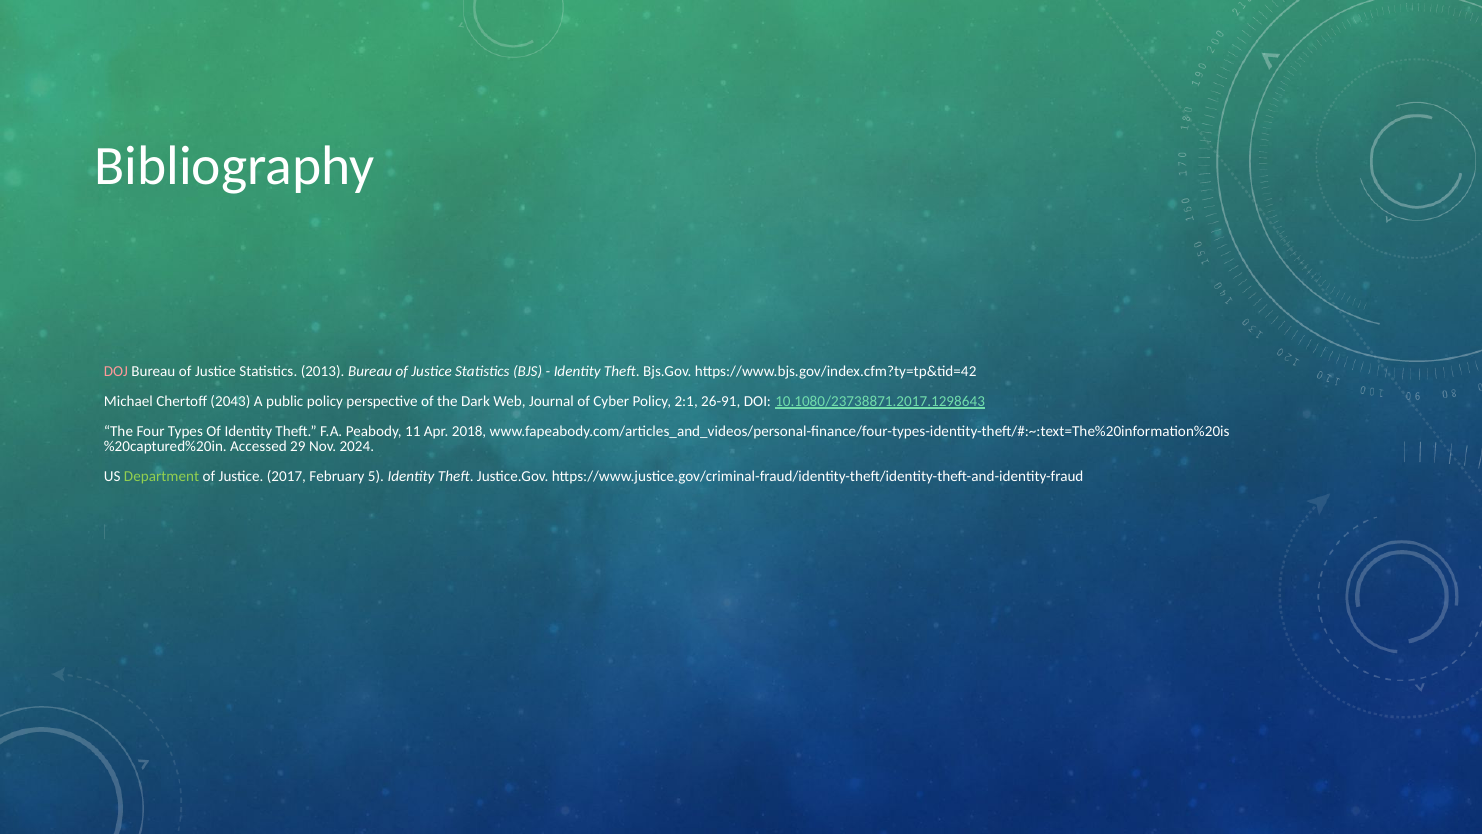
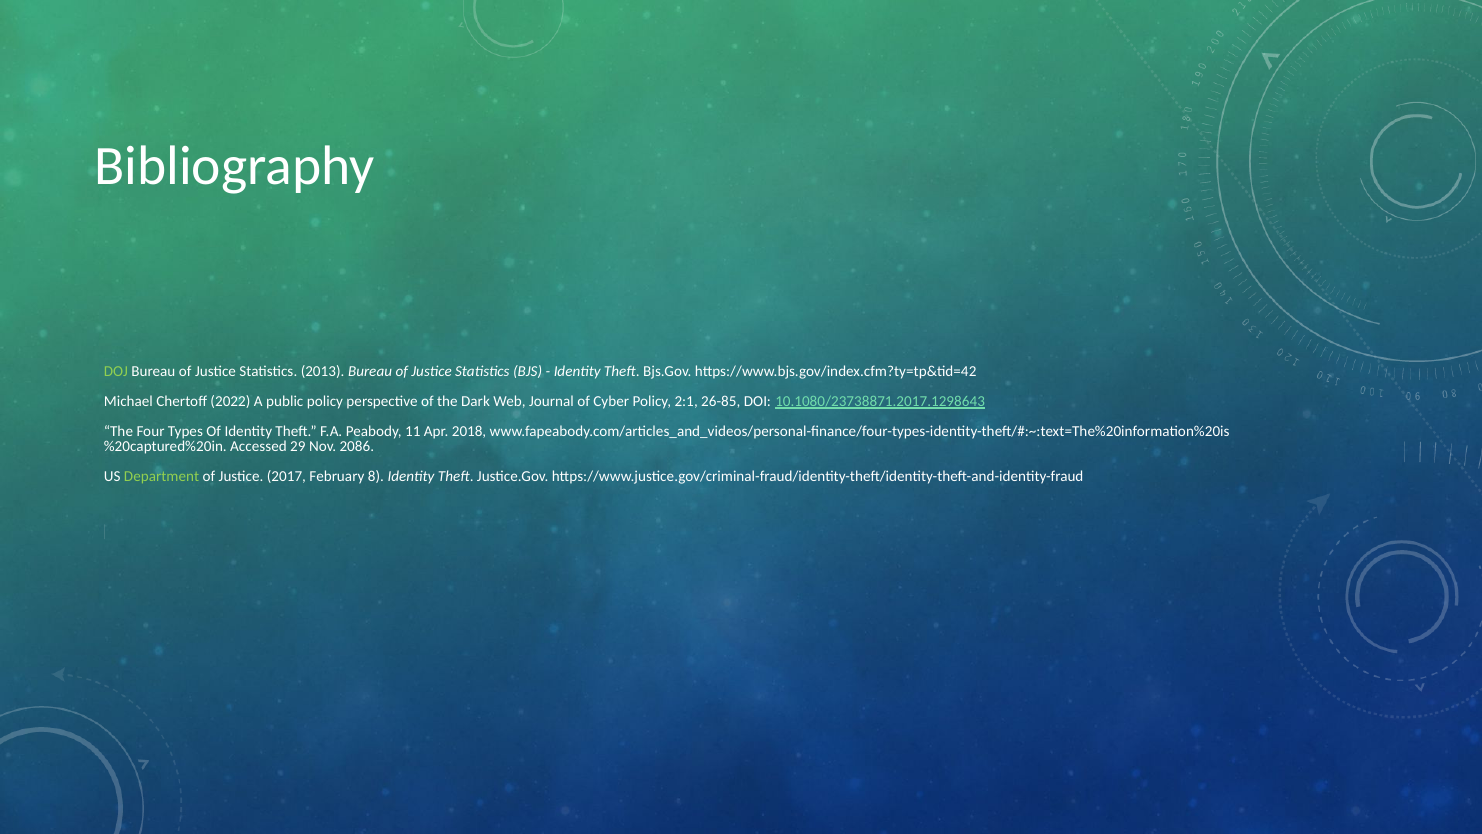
DOJ colour: pink -> light green
2043: 2043 -> 2022
26-91: 26-91 -> 26-85
2024: 2024 -> 2086
5: 5 -> 8
